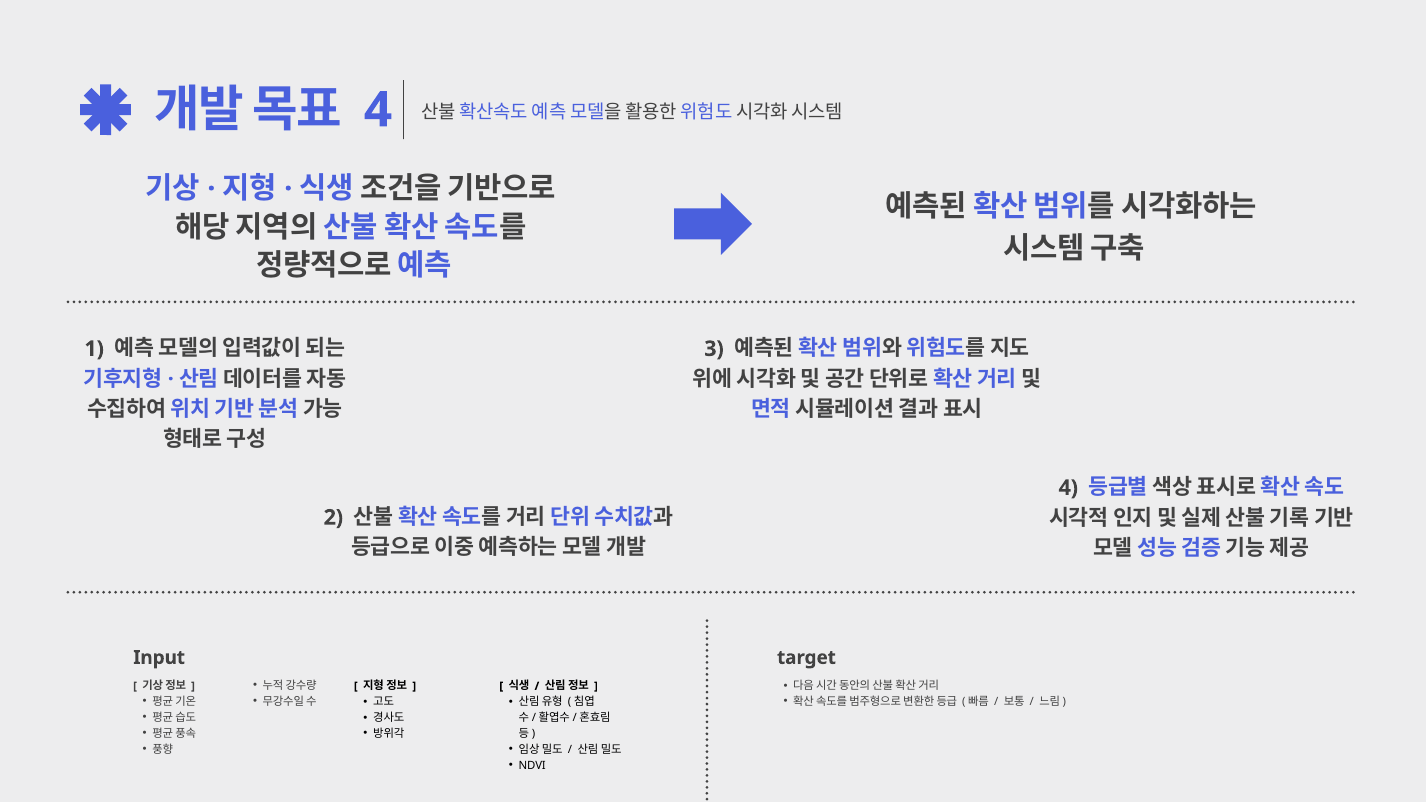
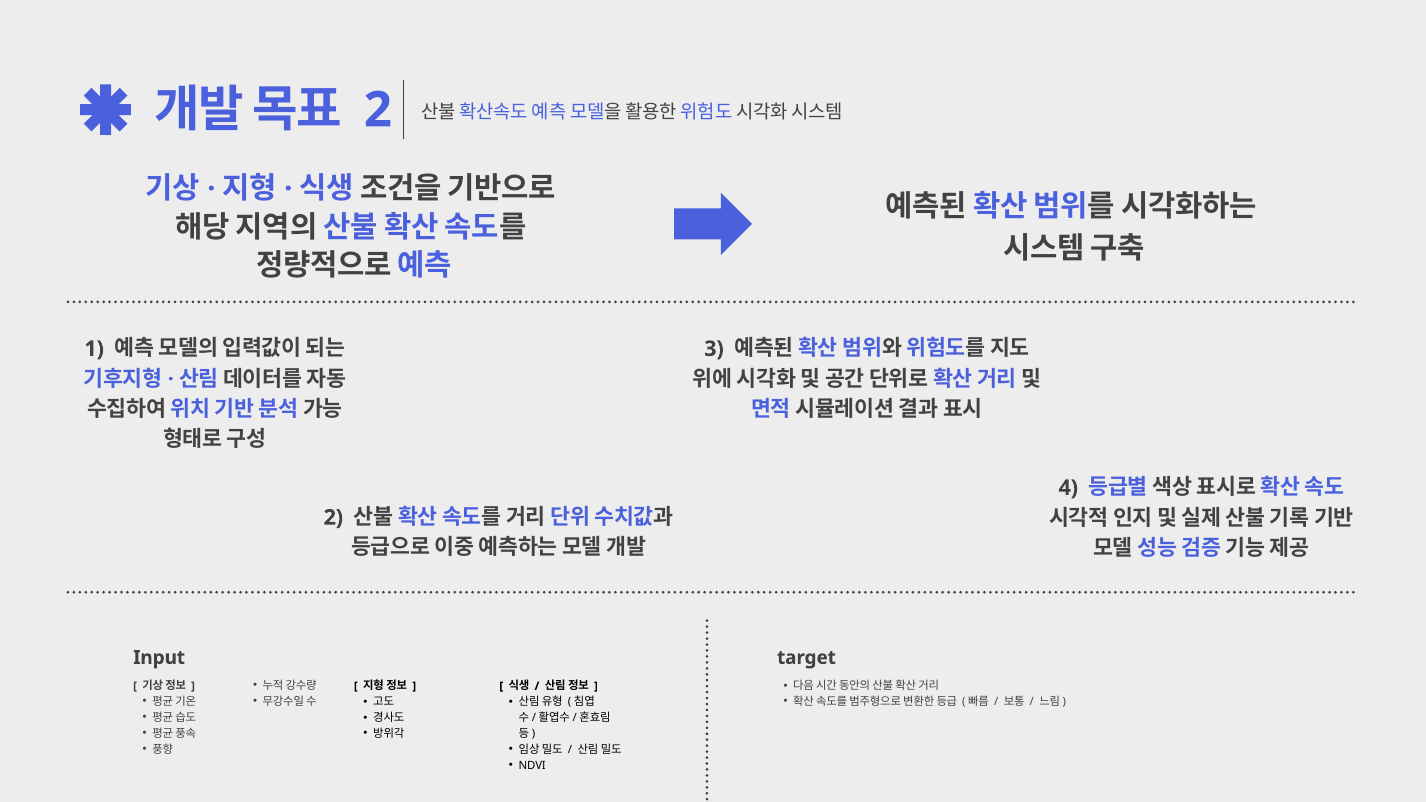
4 at (378, 110): 4 -> 2
